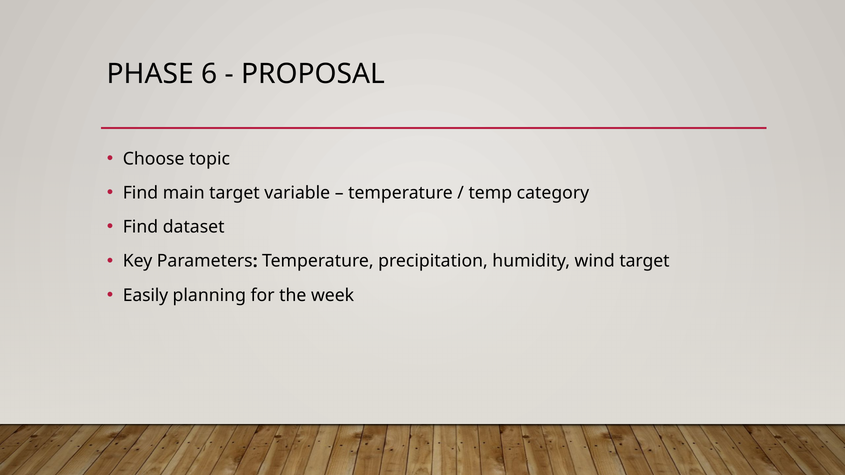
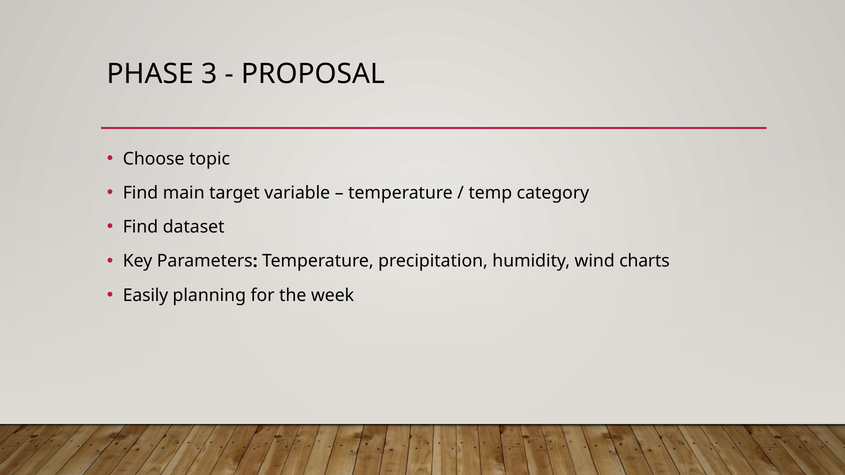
6: 6 -> 3
wind target: target -> charts
